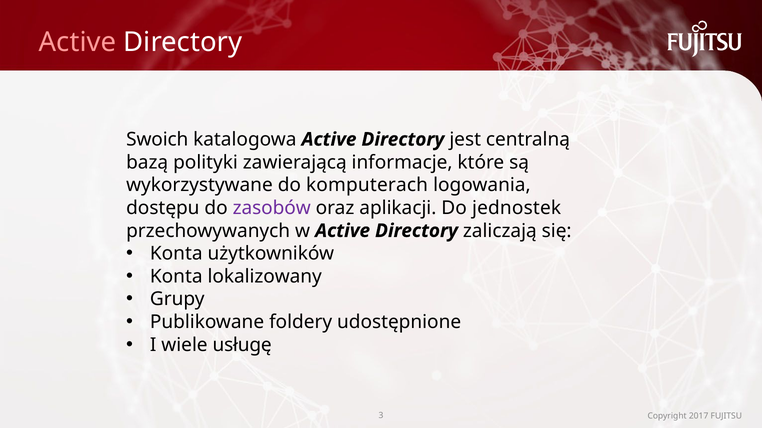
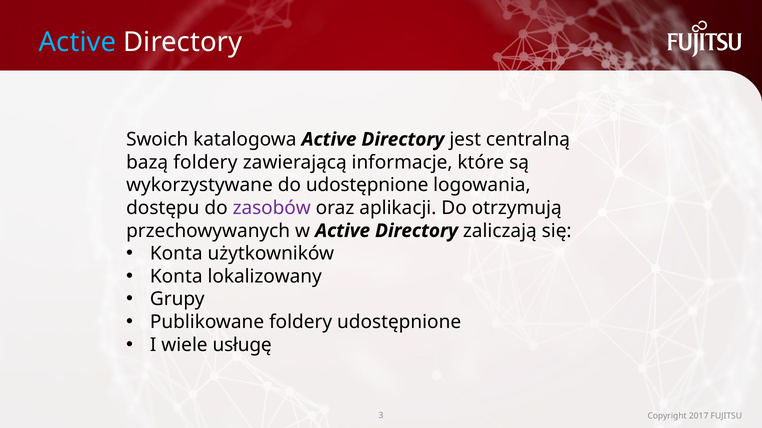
Active at (78, 42) colour: pink -> light blue
bazą polityki: polityki -> foldery
do komputerach: komputerach -> udostępnione
jednostek: jednostek -> otrzymują
